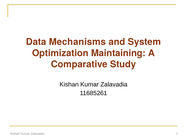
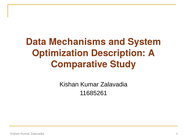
Maintaining: Maintaining -> Description
